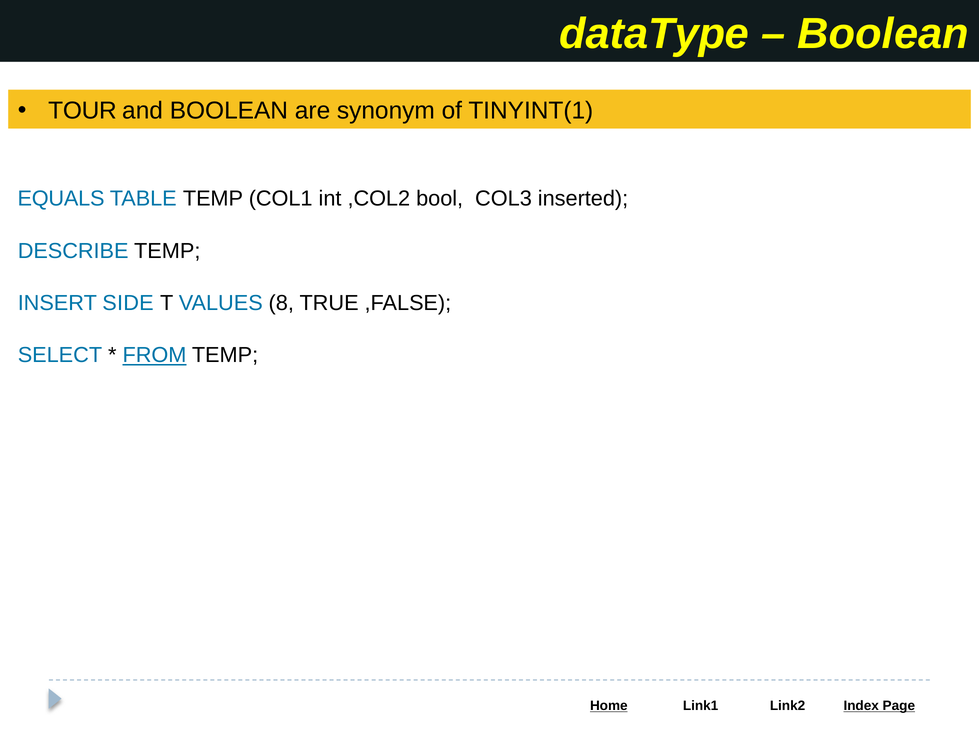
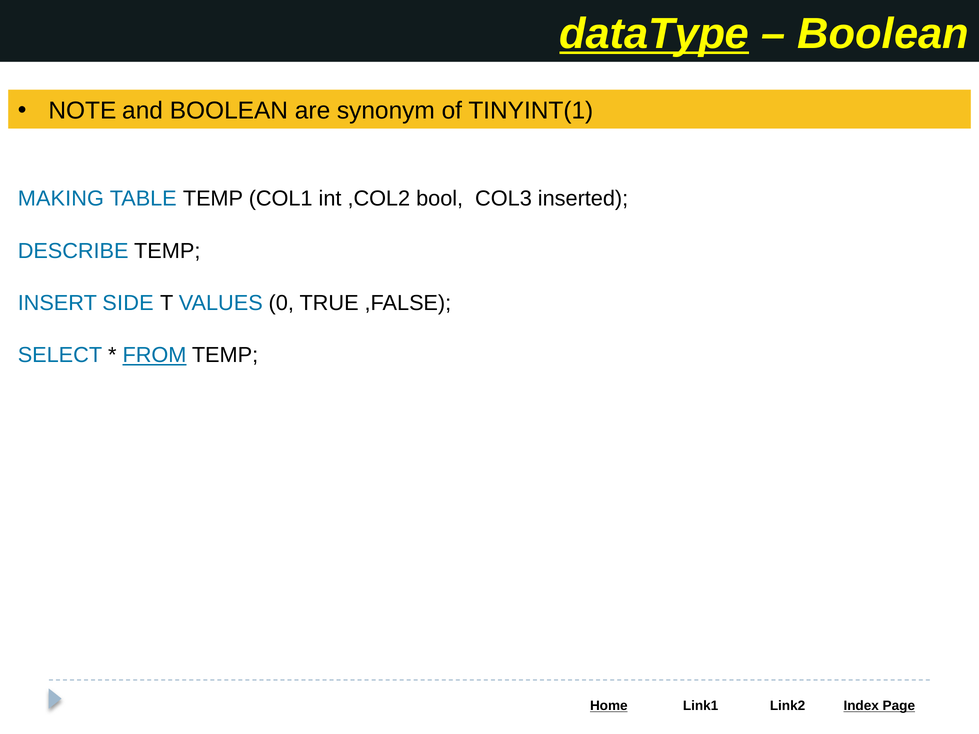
dataType underline: none -> present
TOUR: TOUR -> NOTE
EQUALS: EQUALS -> MAKING
8: 8 -> 0
